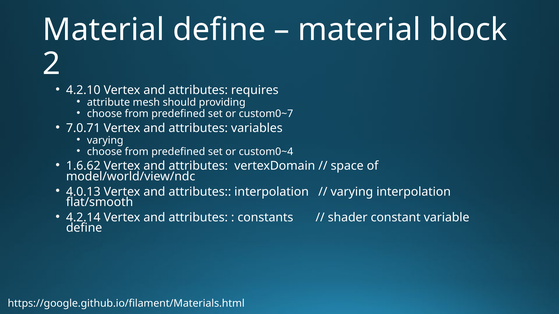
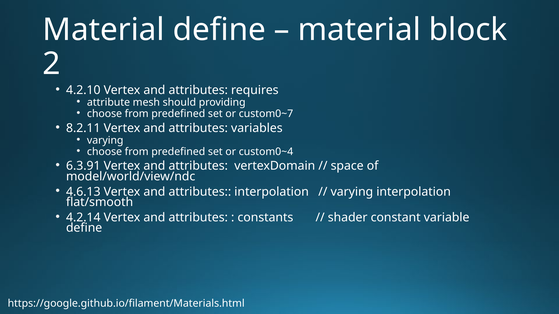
7.0.71: 7.0.71 -> 8.2.11
1.6.62: 1.6.62 -> 6.3.91
4.0.13: 4.0.13 -> 4.6.13
